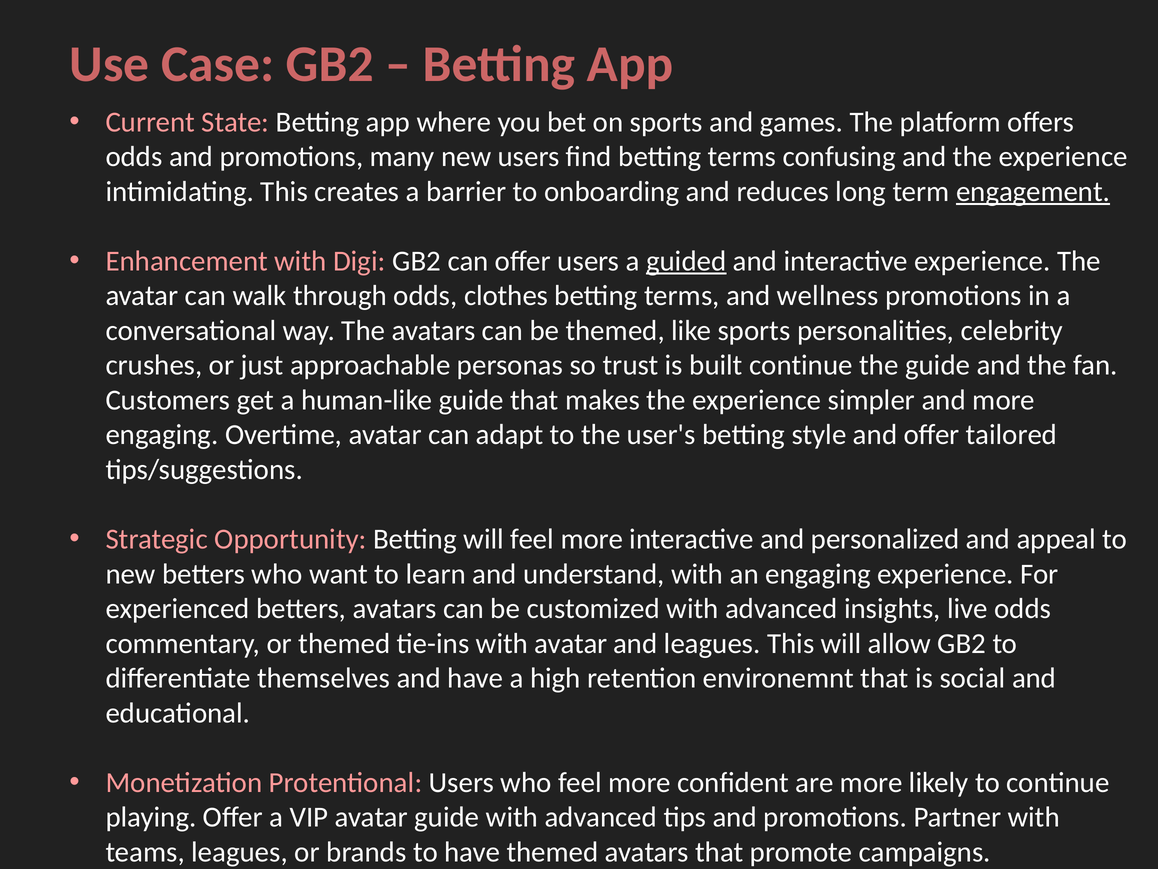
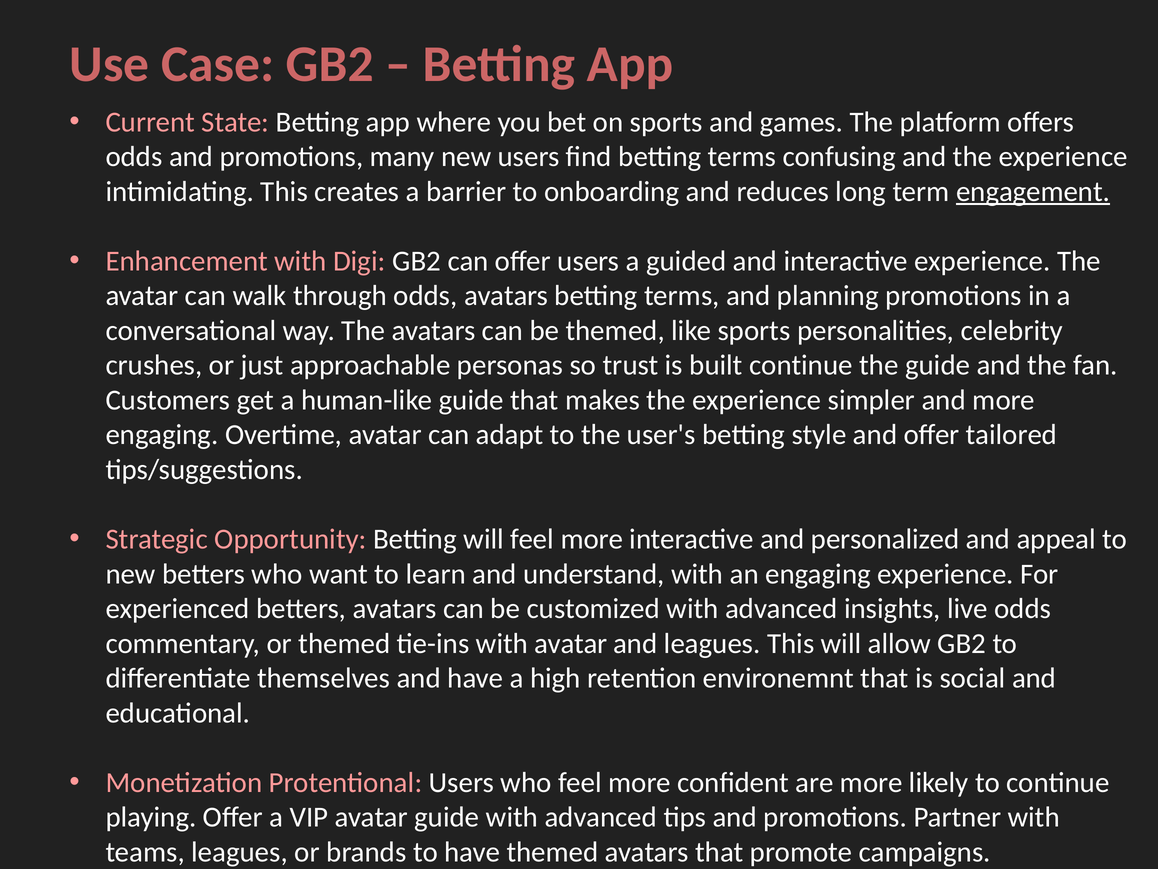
guided underline: present -> none
odds clothes: clothes -> avatars
wellness: wellness -> planning
